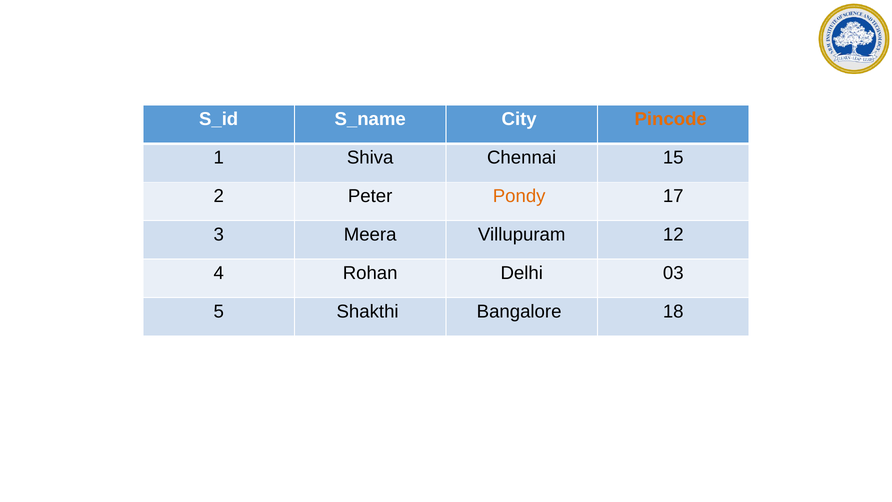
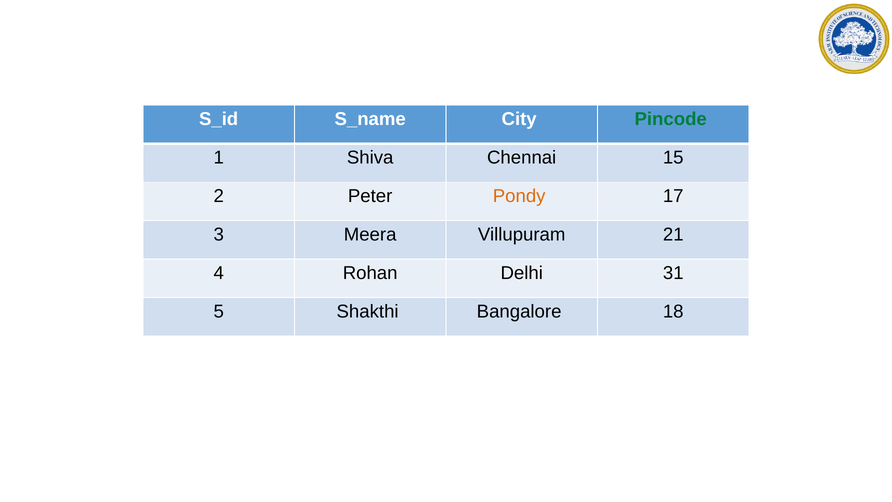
Pincode colour: orange -> green
12: 12 -> 21
03: 03 -> 31
